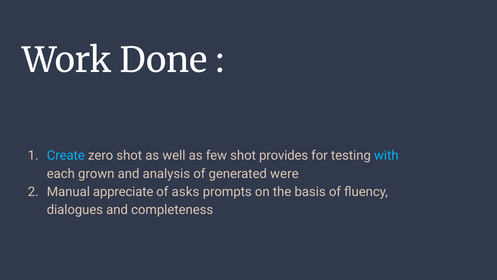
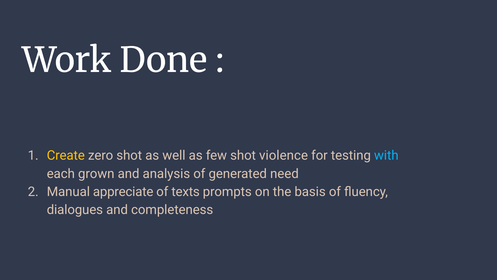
Create colour: light blue -> yellow
provides: provides -> violence
were: were -> need
asks: asks -> texts
